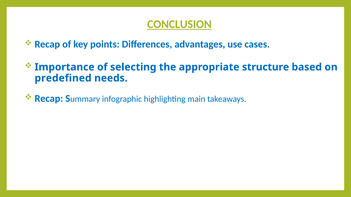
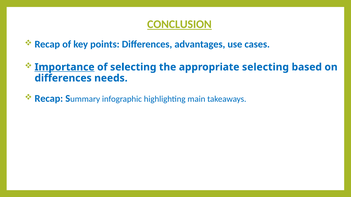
Importance underline: none -> present
appropriate structure: structure -> selecting
predefined at (63, 78): predefined -> differences
